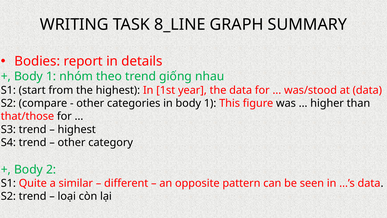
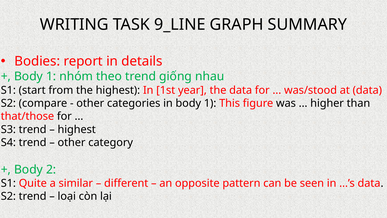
8_LINE: 8_LINE -> 9_LINE
